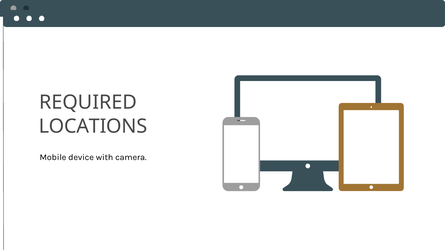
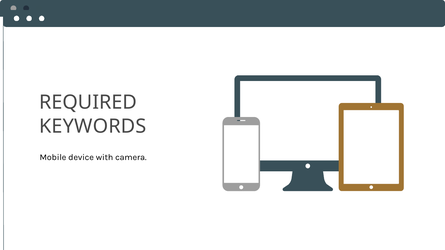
LOCATIONS: LOCATIONS -> KEYWORDS
